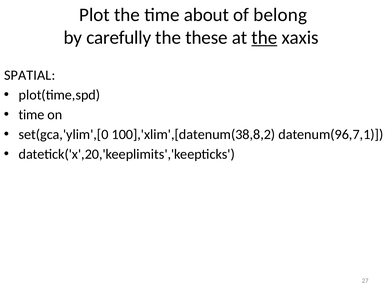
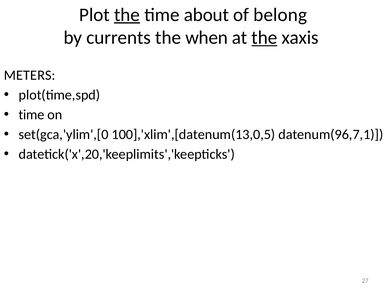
the at (127, 15) underline: none -> present
carefully: carefully -> currents
these: these -> when
SPATIAL: SPATIAL -> METERS
100],'xlim',[datenum(38,8,2: 100],'xlim',[datenum(38,8,2 -> 100],'xlim',[datenum(13,0,5
